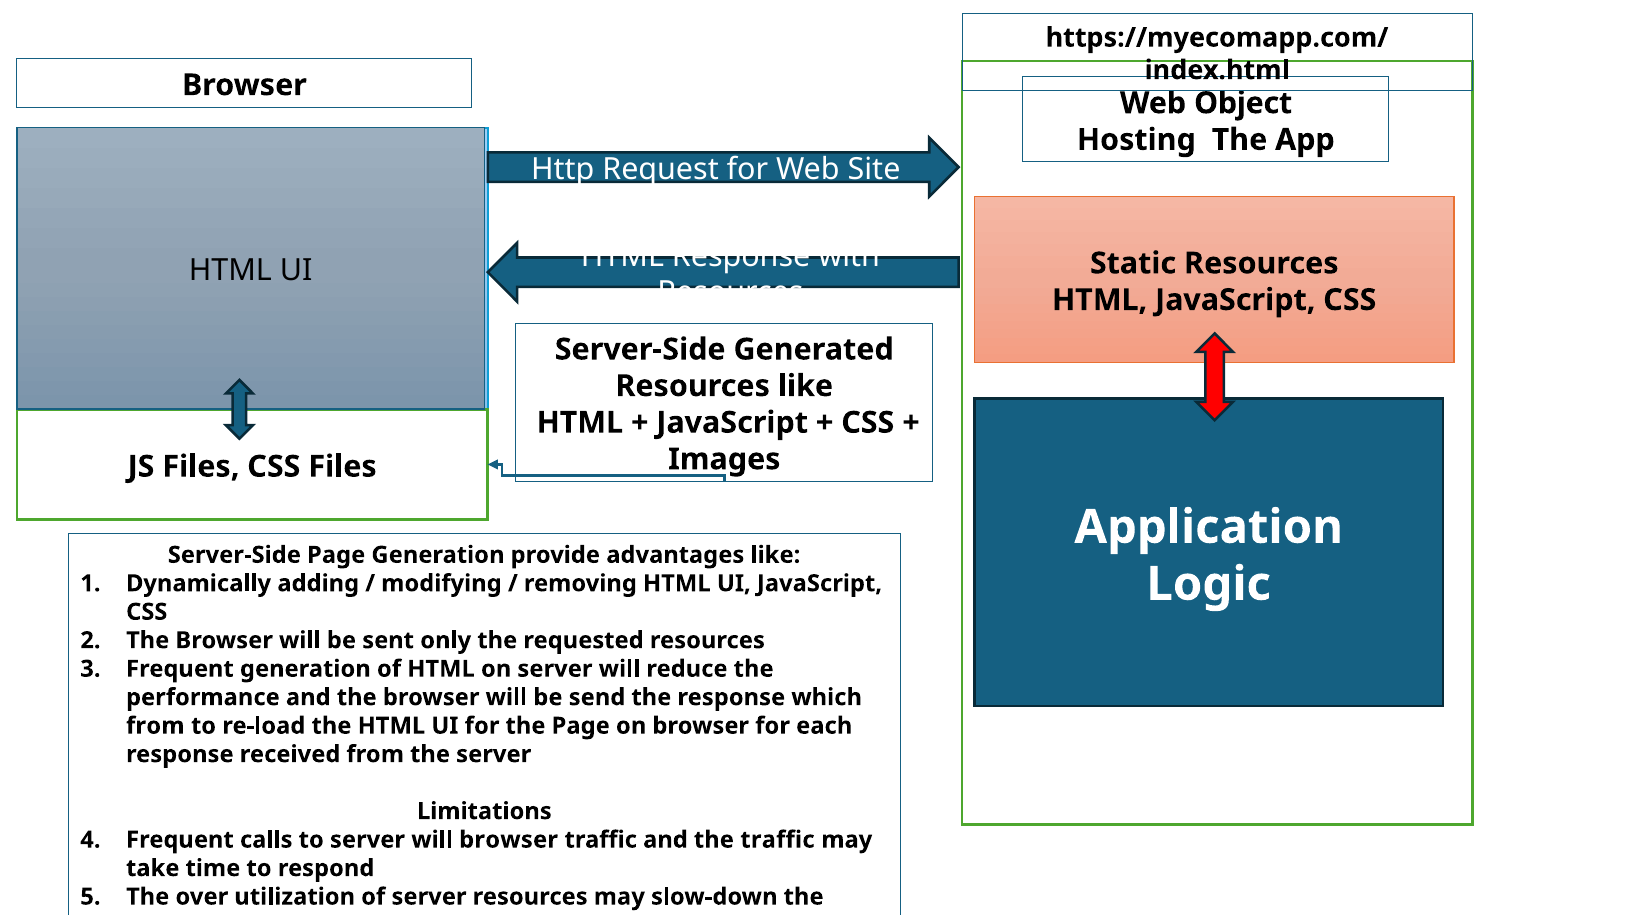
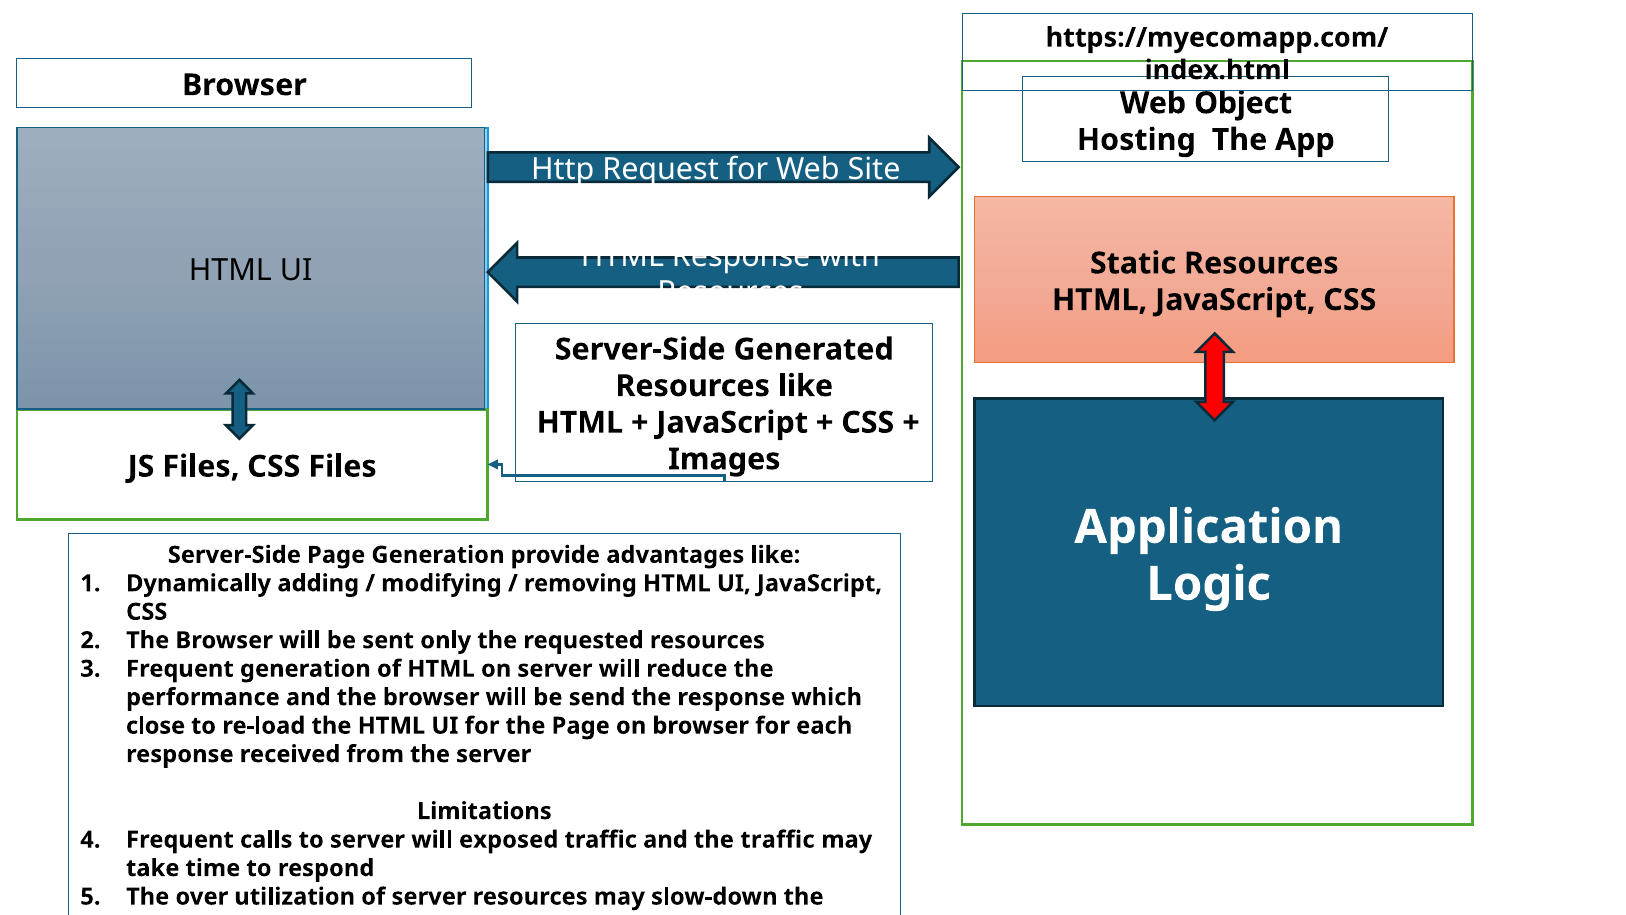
from at (155, 726): from -> close
will browser: browser -> exposed
